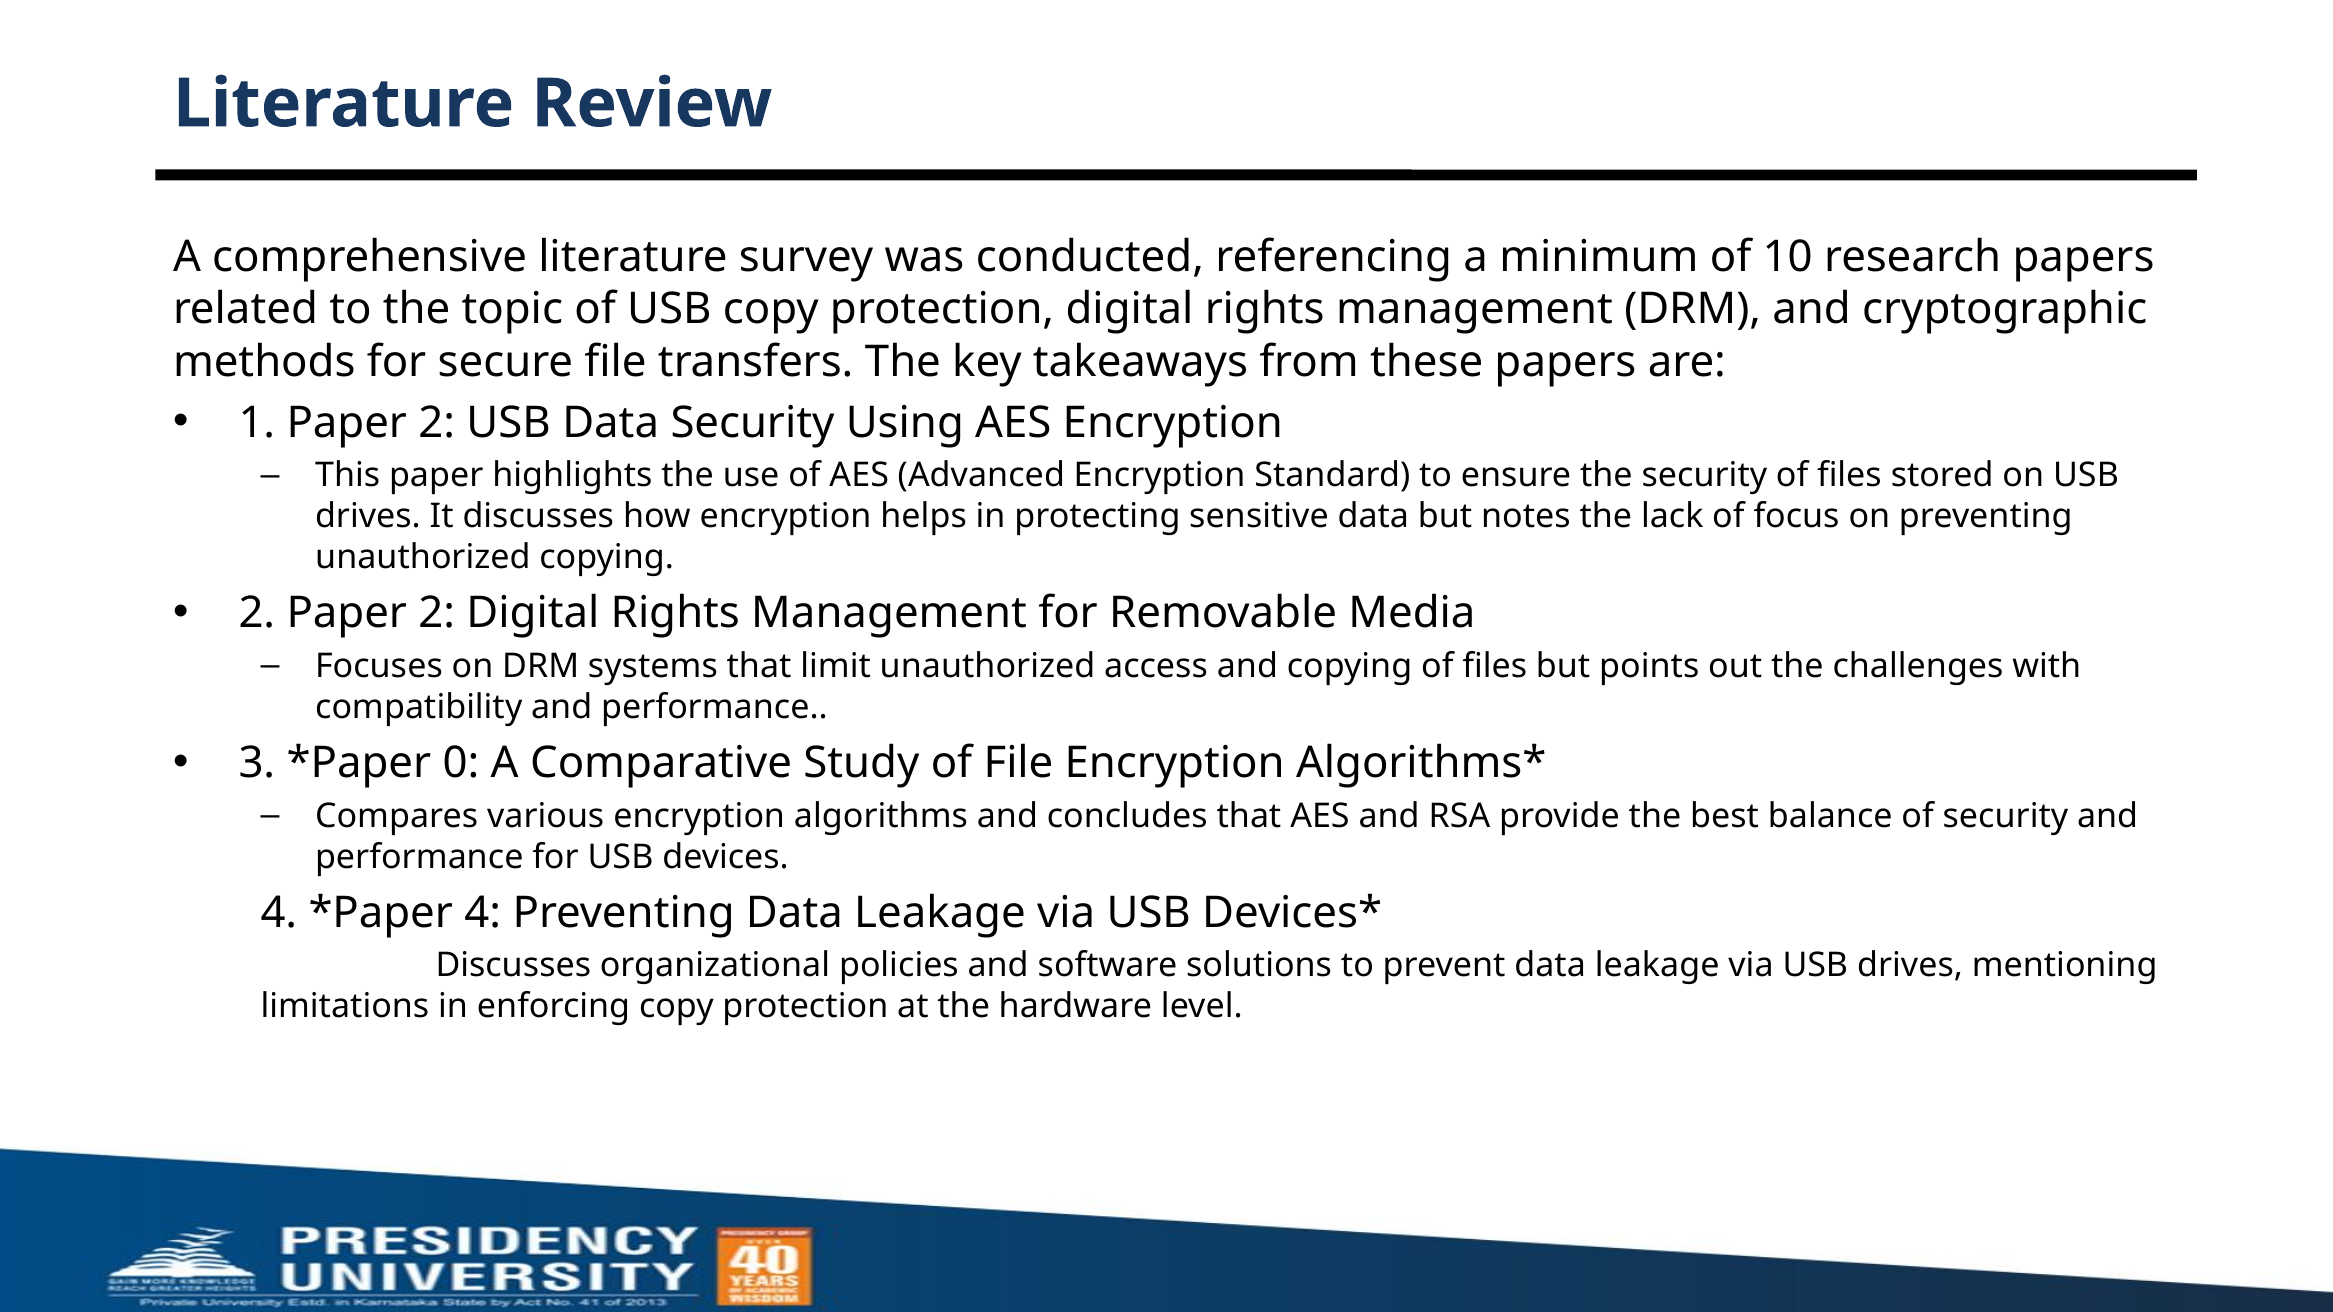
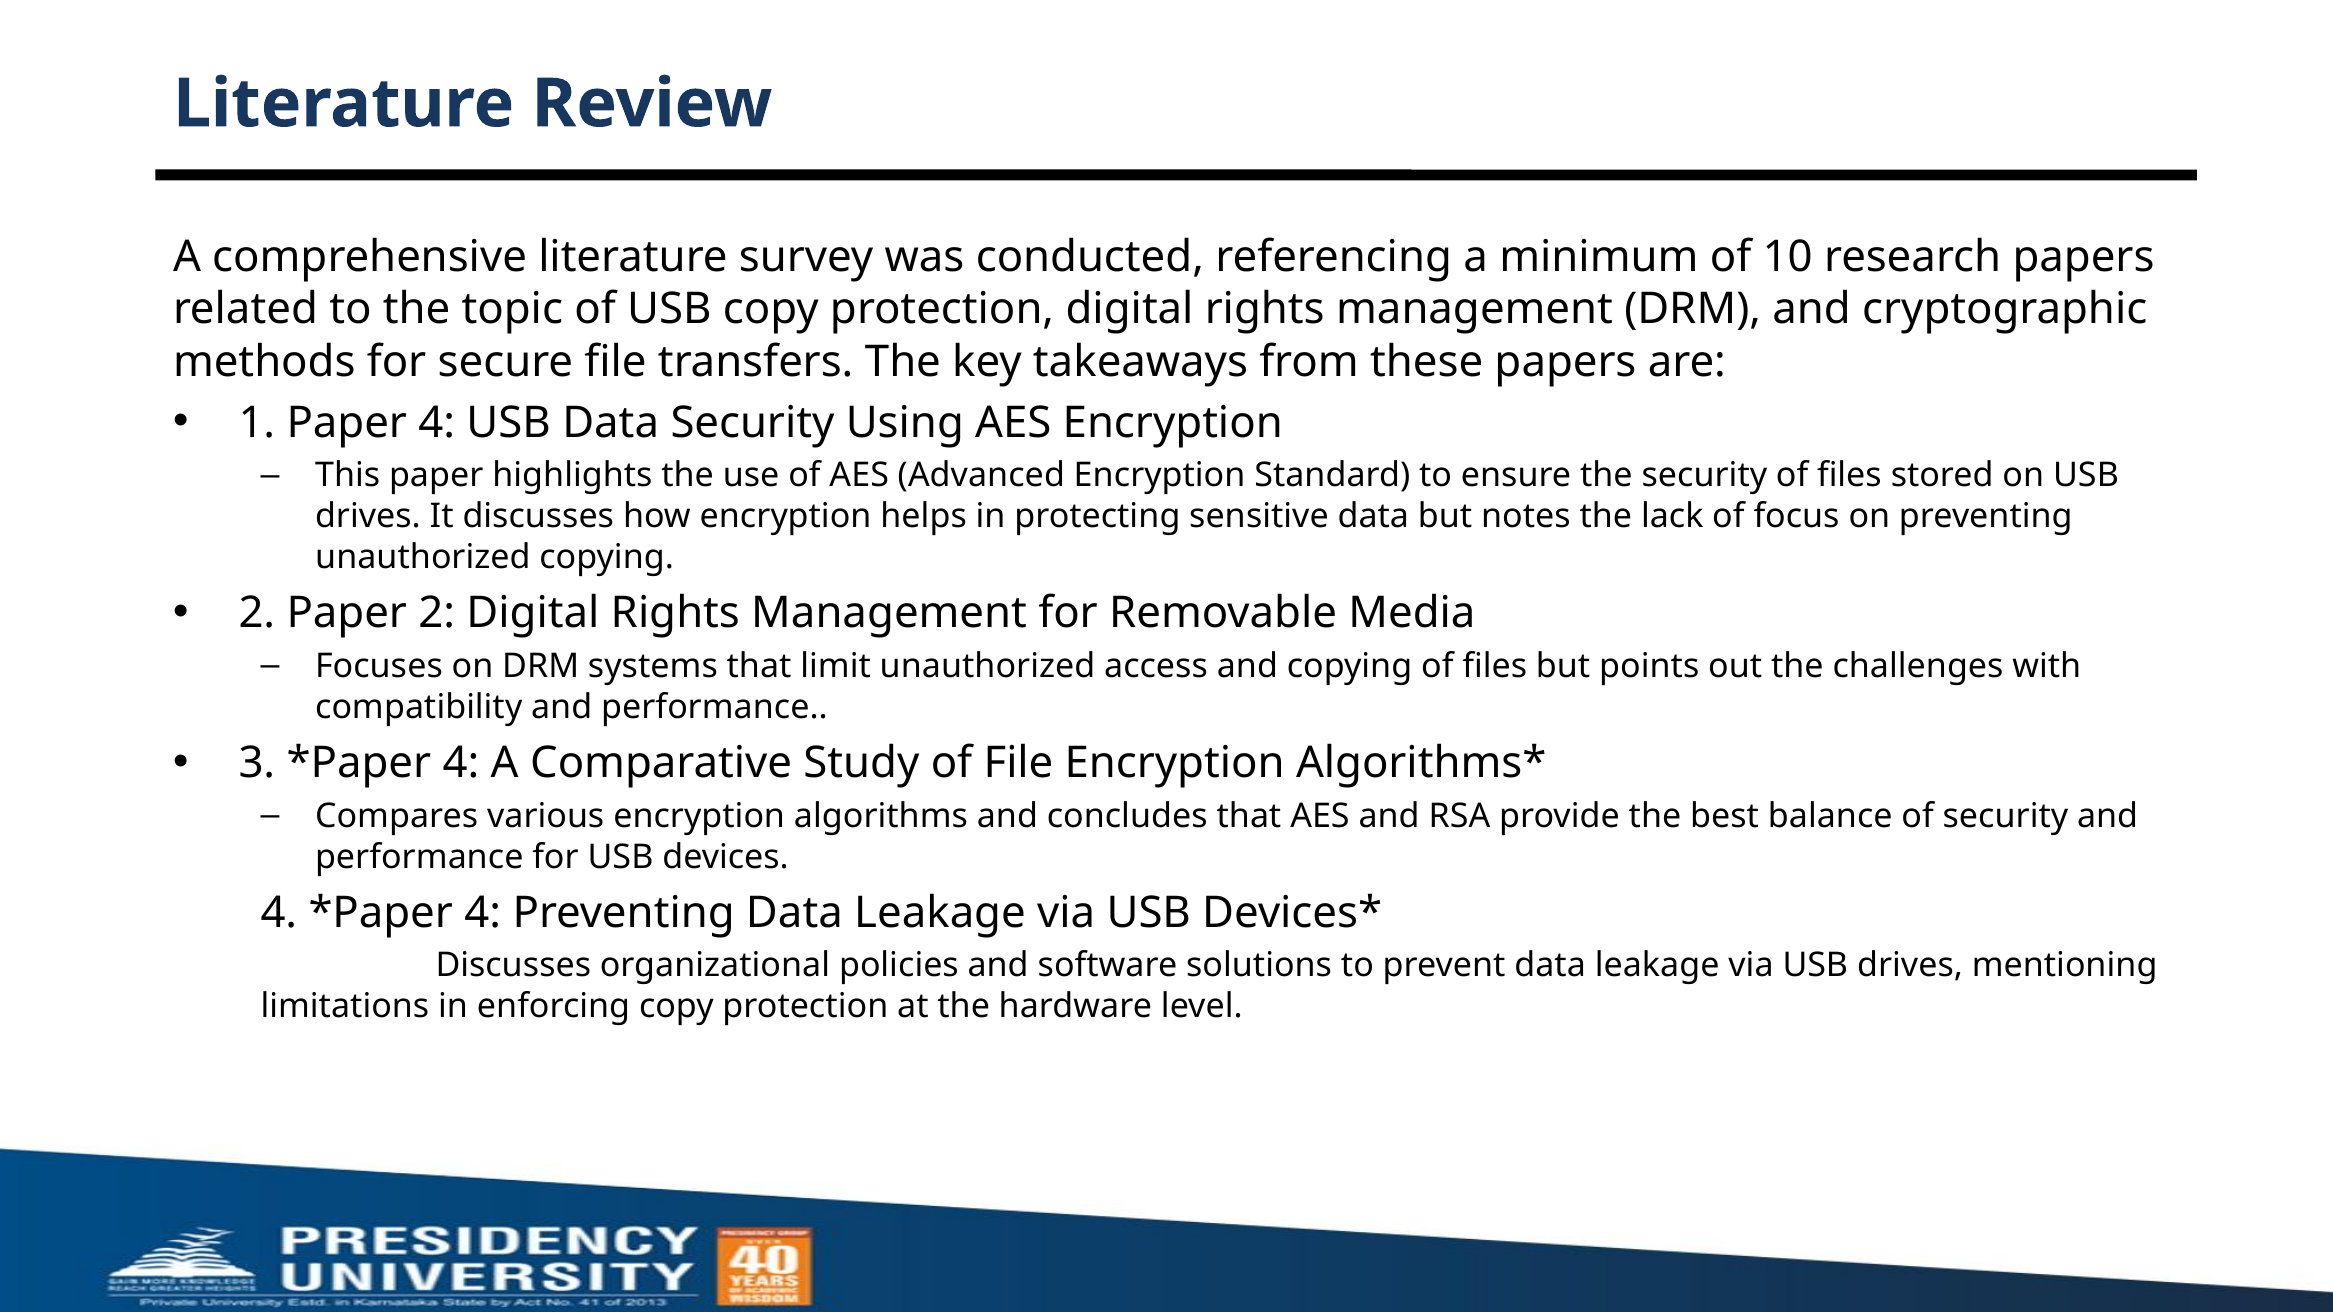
1 Paper 2: 2 -> 4
0 at (461, 763): 0 -> 4
